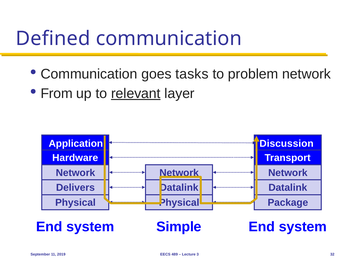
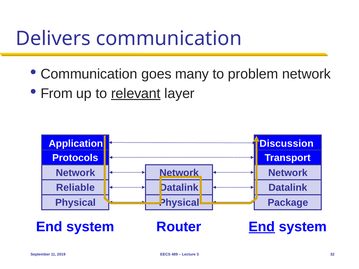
Defined: Defined -> Delivers
tasks: tasks -> many
Hardware: Hardware -> Protocols
Delivers: Delivers -> Reliable
Simple: Simple -> Router
End at (262, 227) underline: none -> present
